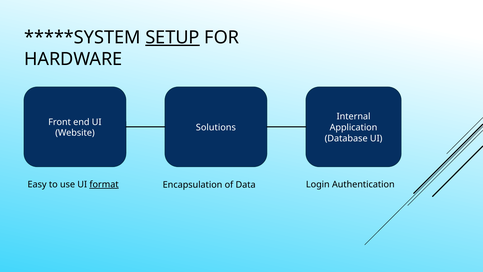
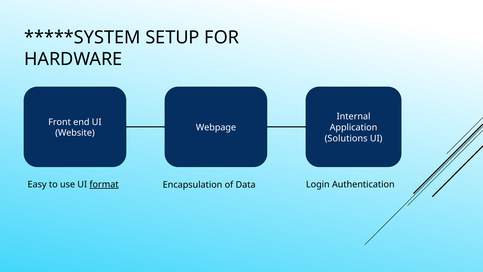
SETUP underline: present -> none
Solutions: Solutions -> Webpage
Database: Database -> Solutions
